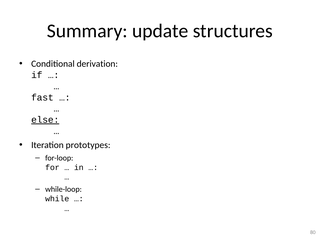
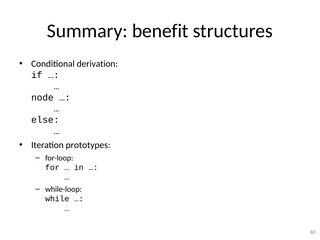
update: update -> benefit
fast: fast -> node
else underline: present -> none
